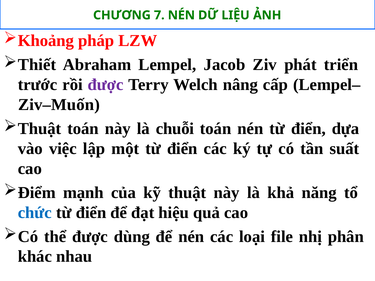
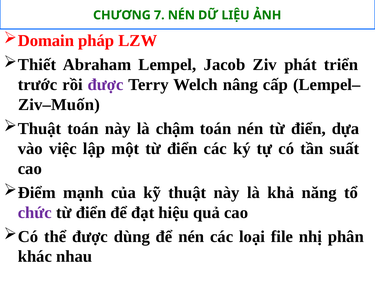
Khoảng: Khoảng -> Domain
chuỗi: chuỗi -> chậm
chức colour: blue -> purple
